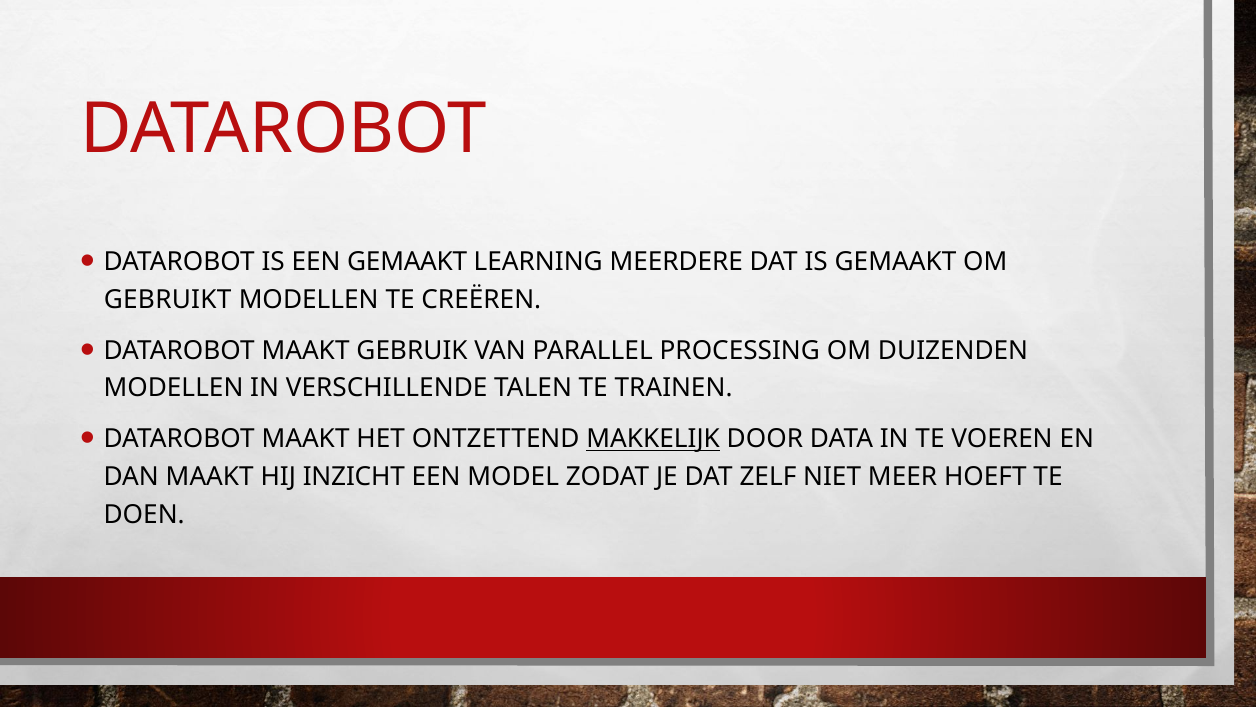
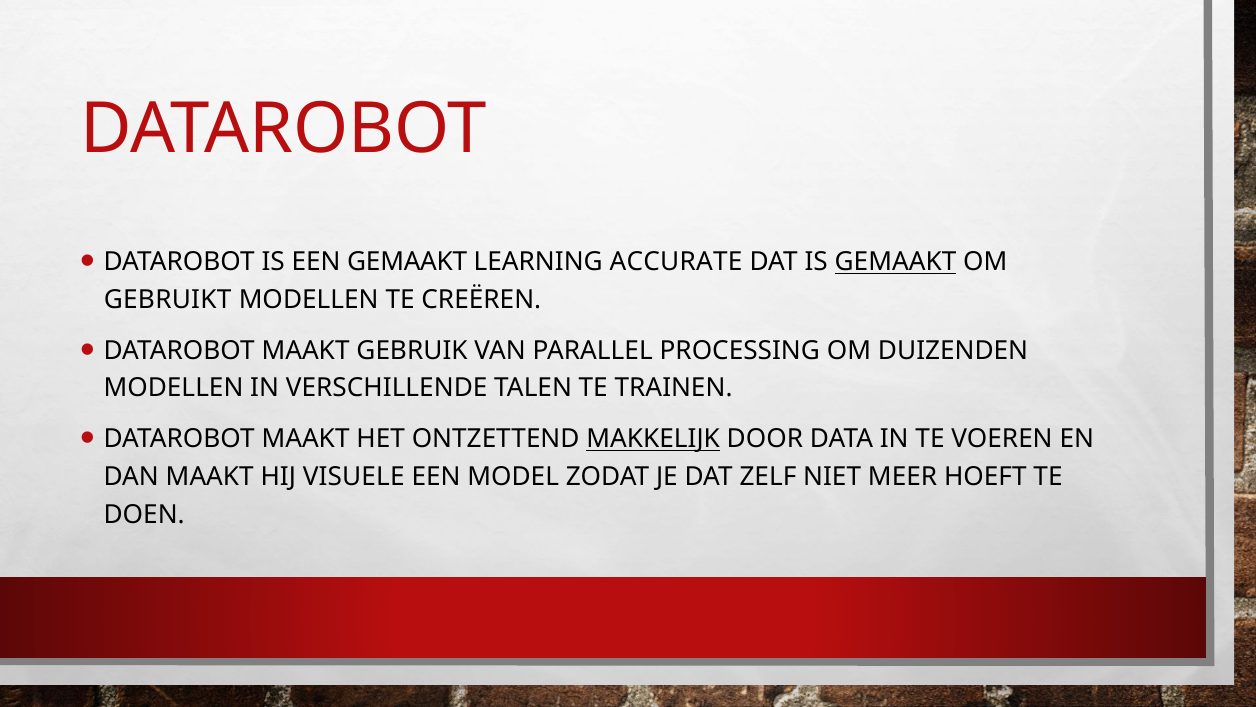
MEERDERE: MEERDERE -> ACCURATE
GEMAAKT at (895, 262) underline: none -> present
INZICHT: INZICHT -> VISUELE
